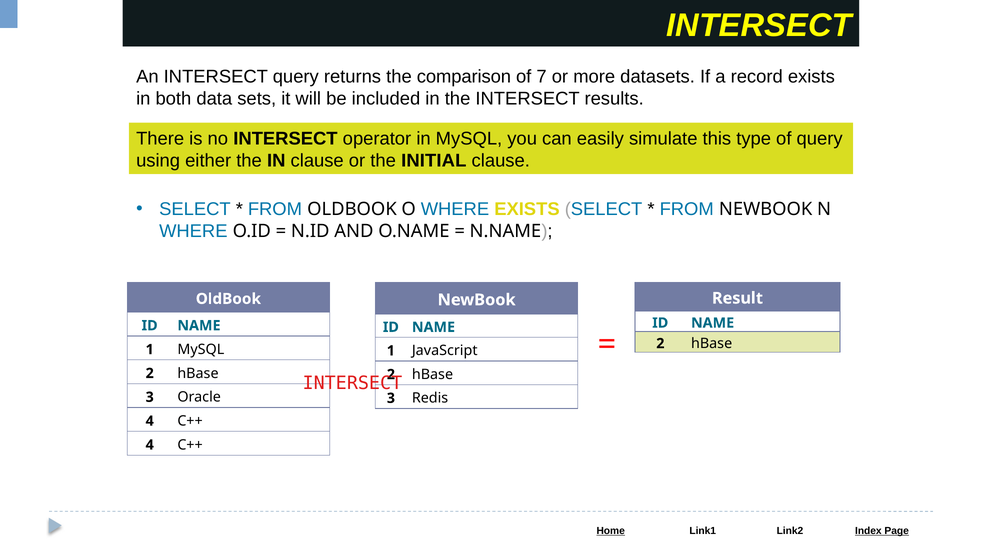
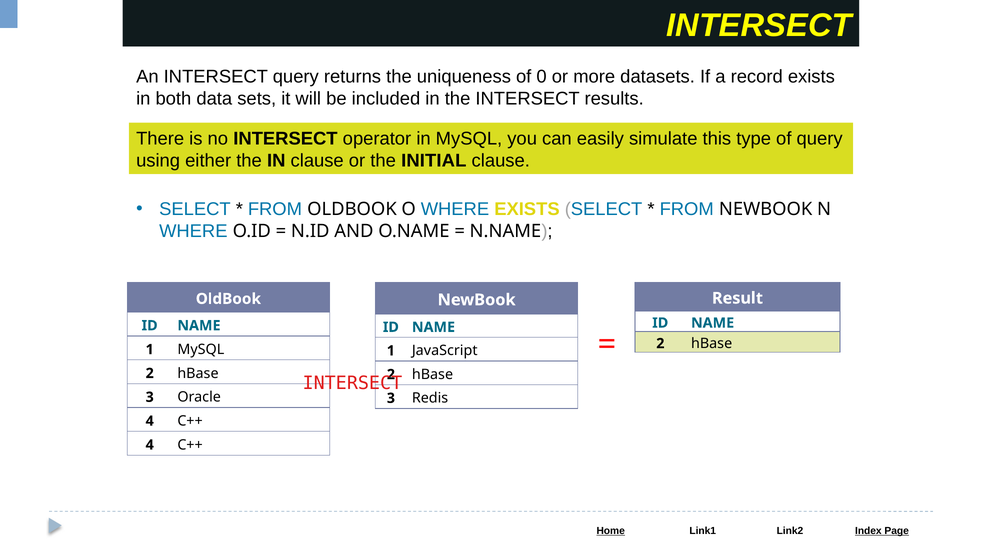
comparison: comparison -> uniqueness
7: 7 -> 0
